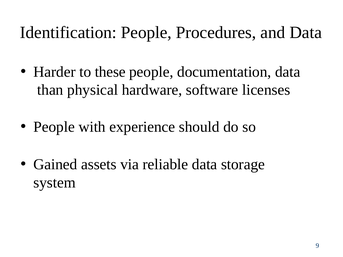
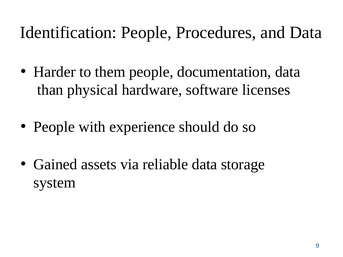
these: these -> them
